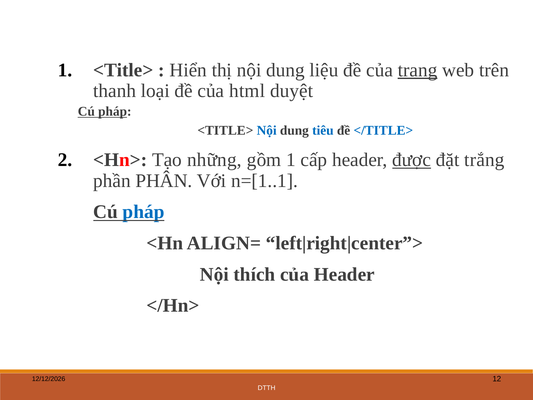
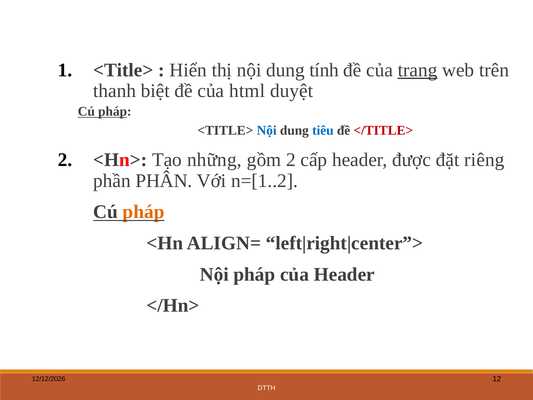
liệu: liệu -> tính
loại: loại -> biệt
</TITLE> colour: blue -> red
gồm 1: 1 -> 2
được underline: present -> none
trắng: trắng -> riêng
n=[1..1: n=[1..1 -> n=[1..2
pháp at (144, 212) colour: blue -> orange
Nội thích: thích -> pháp
